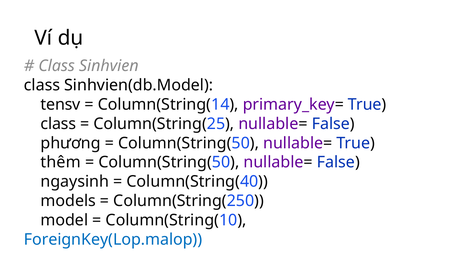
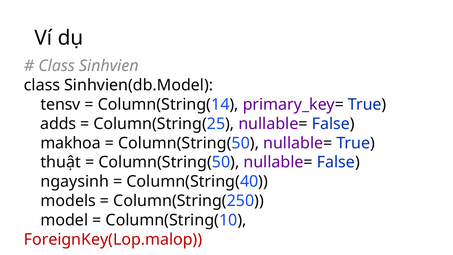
class at (58, 124): class -> adds
phương: phương -> makhoa
thêm: thêm -> thuật
ForeignKey(Lop.malop colour: blue -> red
